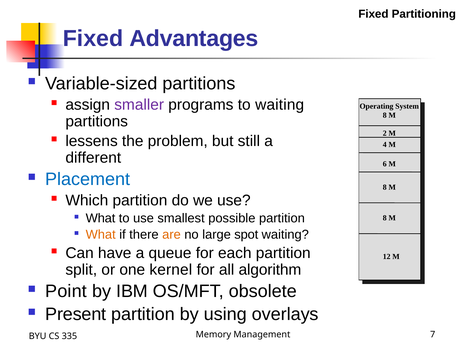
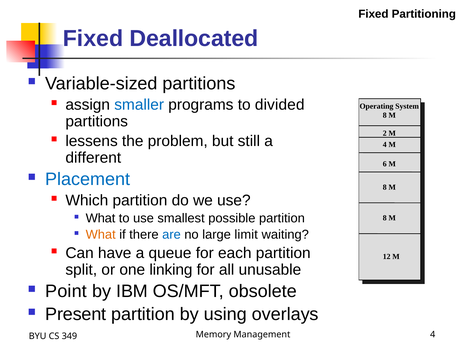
Advantages: Advantages -> Deallocated
smaller colour: purple -> blue
to waiting: waiting -> divided
are colour: orange -> blue
spot: spot -> limit
kernel: kernel -> linking
algorithm: algorithm -> unusable
Management 7: 7 -> 4
335: 335 -> 349
